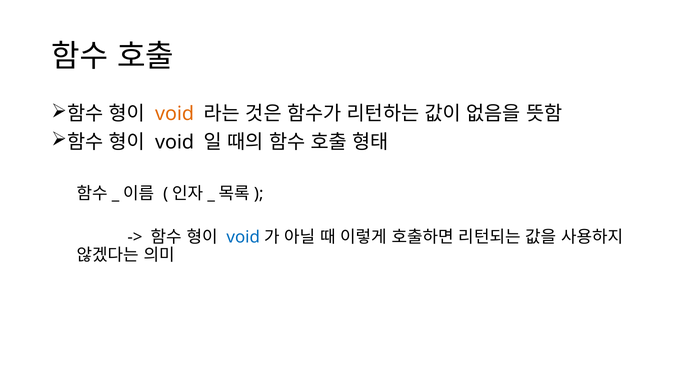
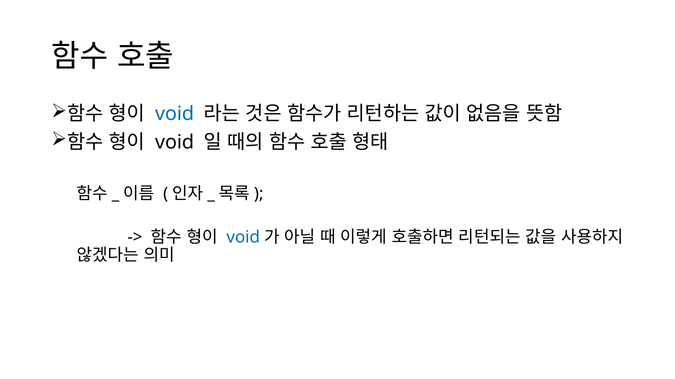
void at (175, 114) colour: orange -> blue
